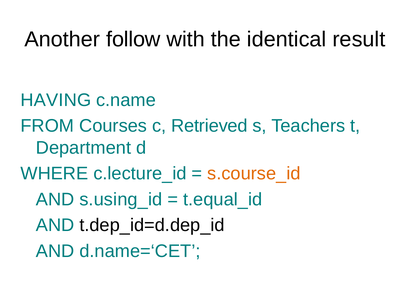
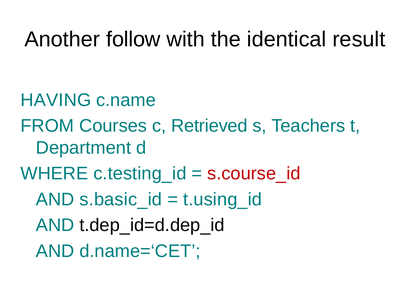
c.lecture_id: c.lecture_id -> c.testing_id
s.course_id colour: orange -> red
s.using_id: s.using_id -> s.basic_id
t.equal_id: t.equal_id -> t.using_id
